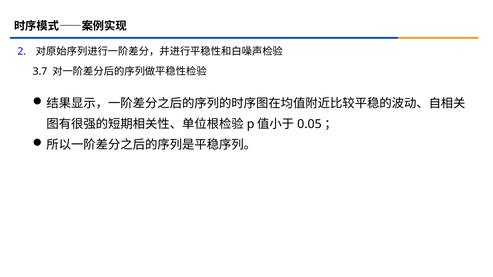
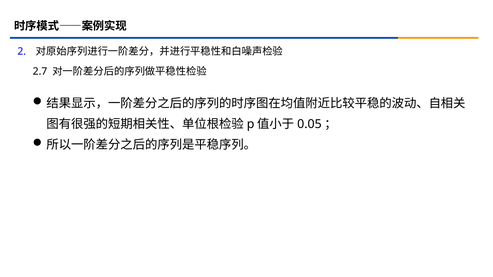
3.7: 3.7 -> 2.7
